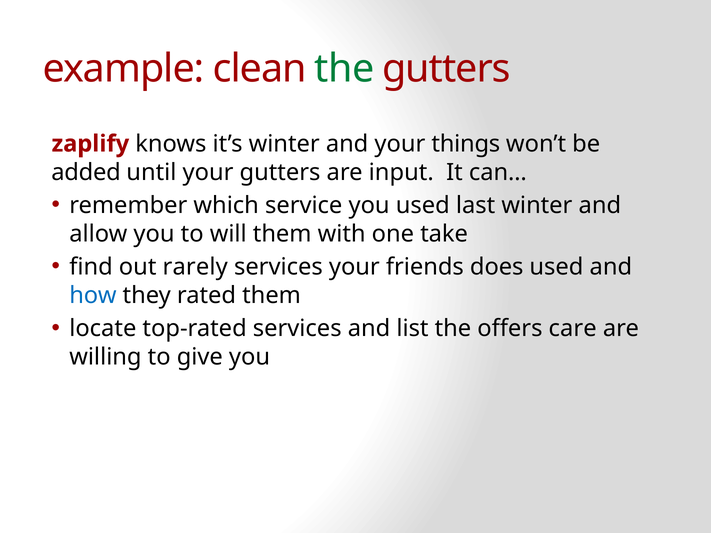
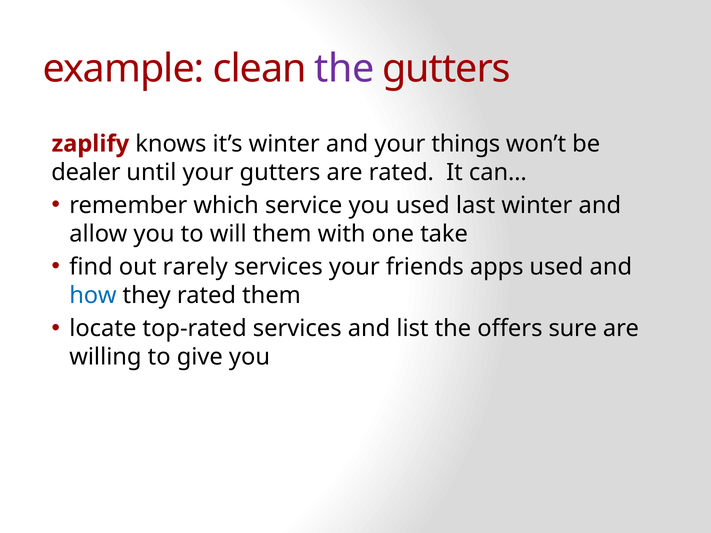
the at (345, 69) colour: green -> purple
added: added -> dealer
are input: input -> rated
does: does -> apps
care: care -> sure
